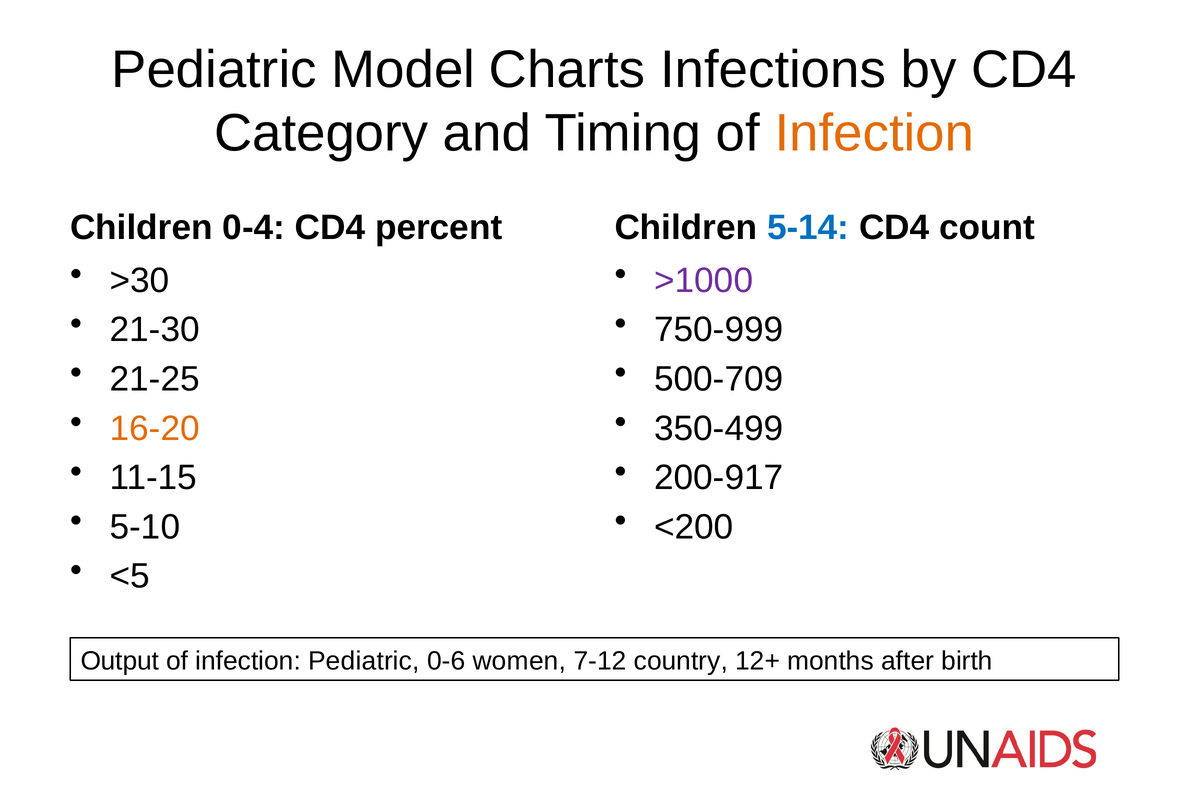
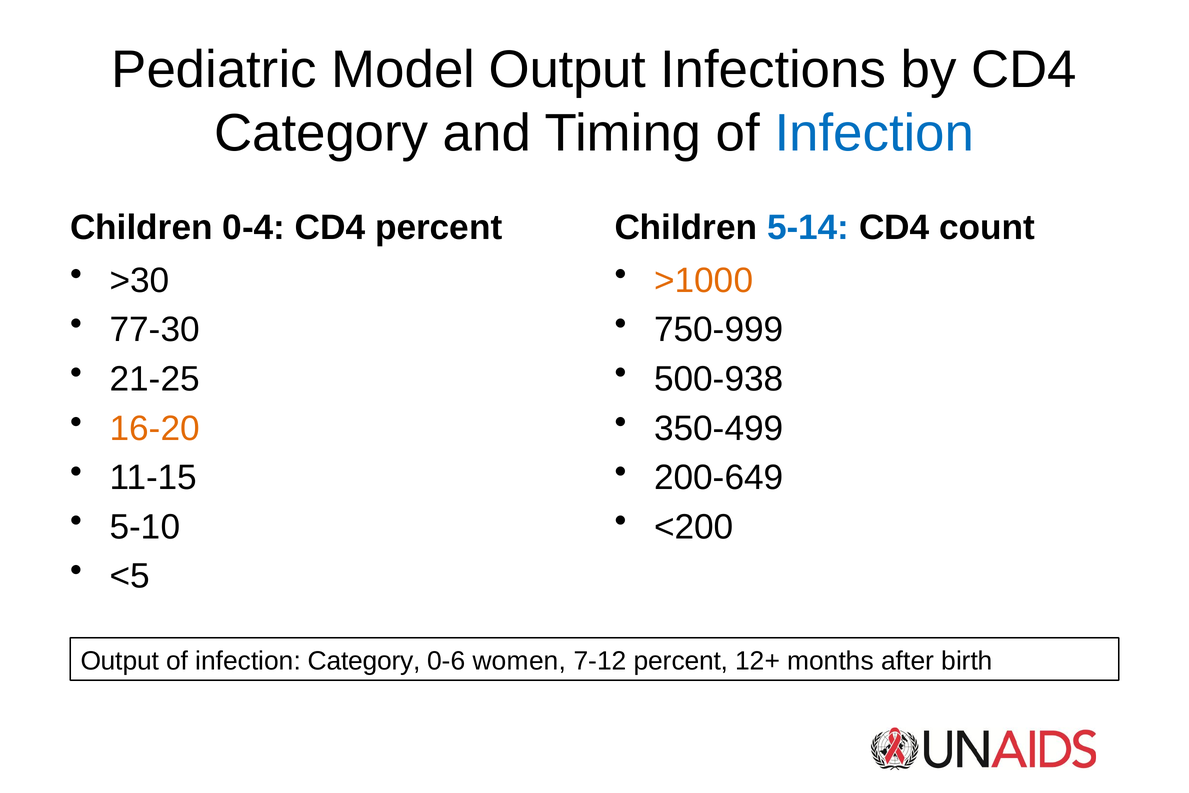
Model Charts: Charts -> Output
Infection at (874, 133) colour: orange -> blue
>1000 colour: purple -> orange
21-30: 21-30 -> 77-30
500-709: 500-709 -> 500-938
200-917: 200-917 -> 200-649
infection Pediatric: Pediatric -> Category
7-12 country: country -> percent
